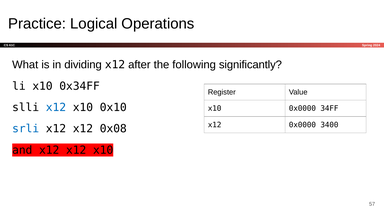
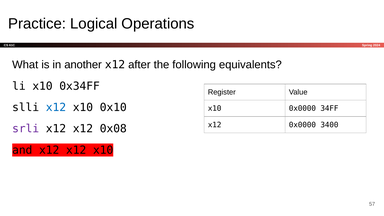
dividing: dividing -> another
significantly: significantly -> equivalents
srli colour: blue -> purple
